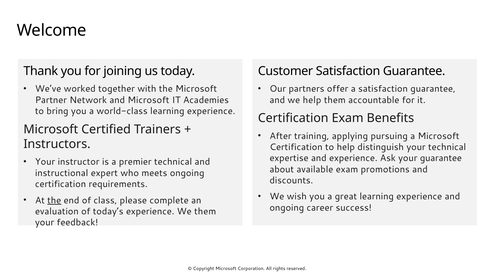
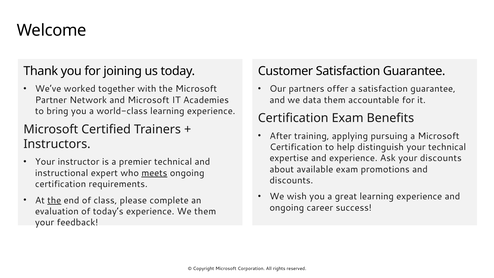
we help: help -> data
your guarantee: guarantee -> discounts
meets underline: none -> present
